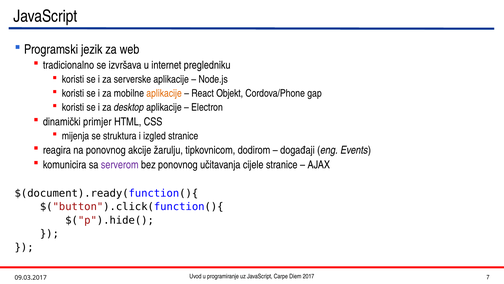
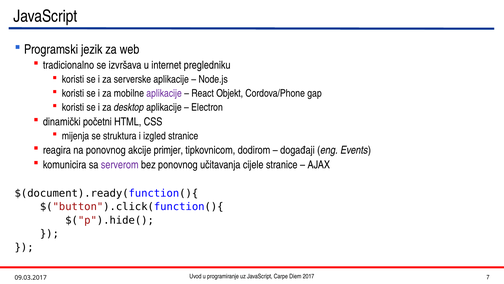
aplikacije at (164, 93) colour: orange -> purple
primjer: primjer -> početni
žarulju: žarulju -> primjer
